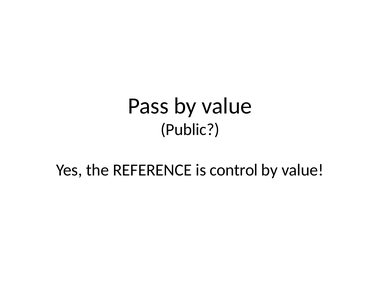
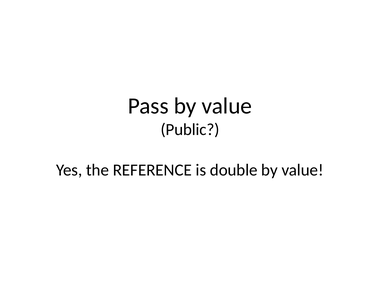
control: control -> double
